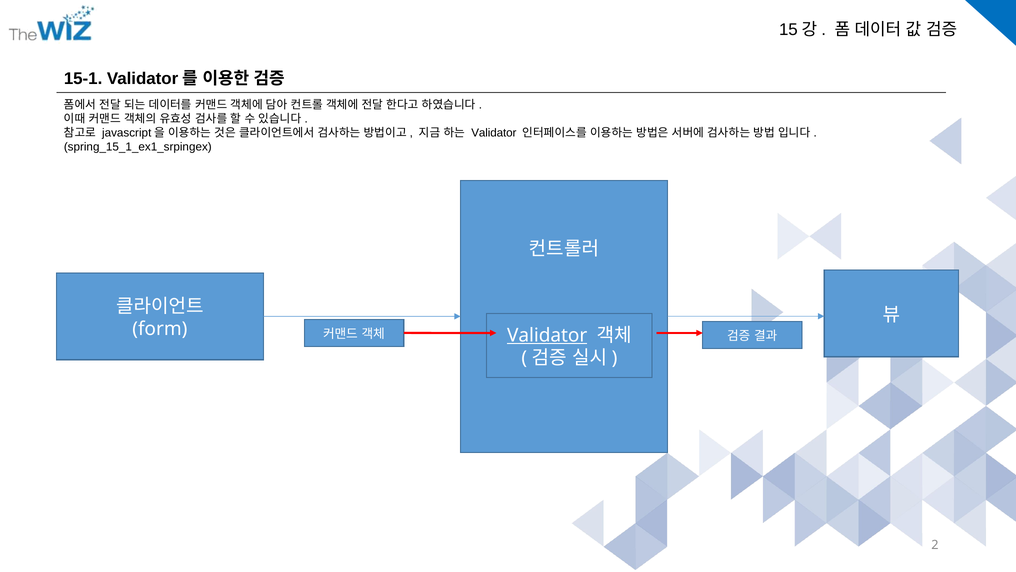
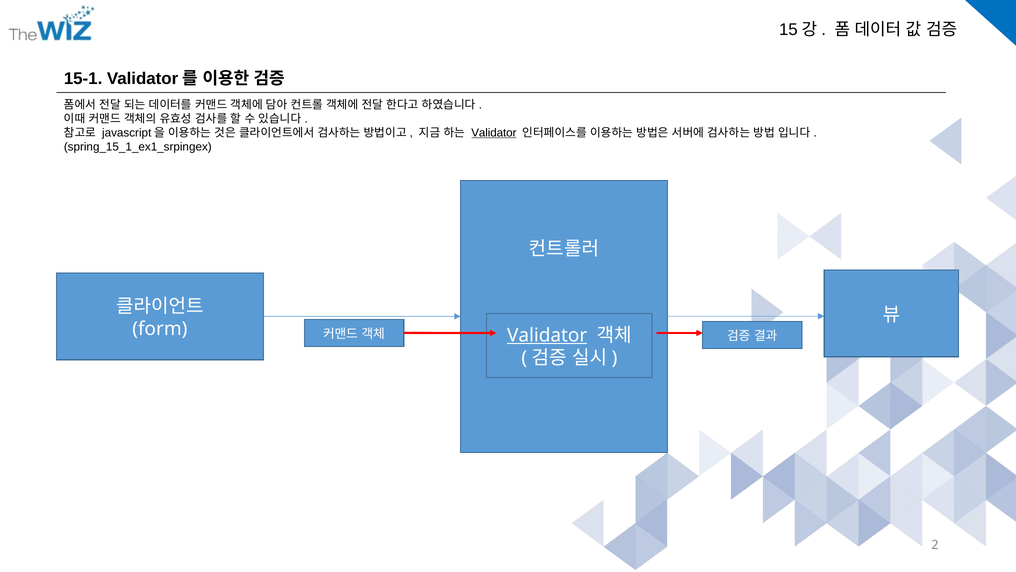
Validator at (494, 133) underline: none -> present
